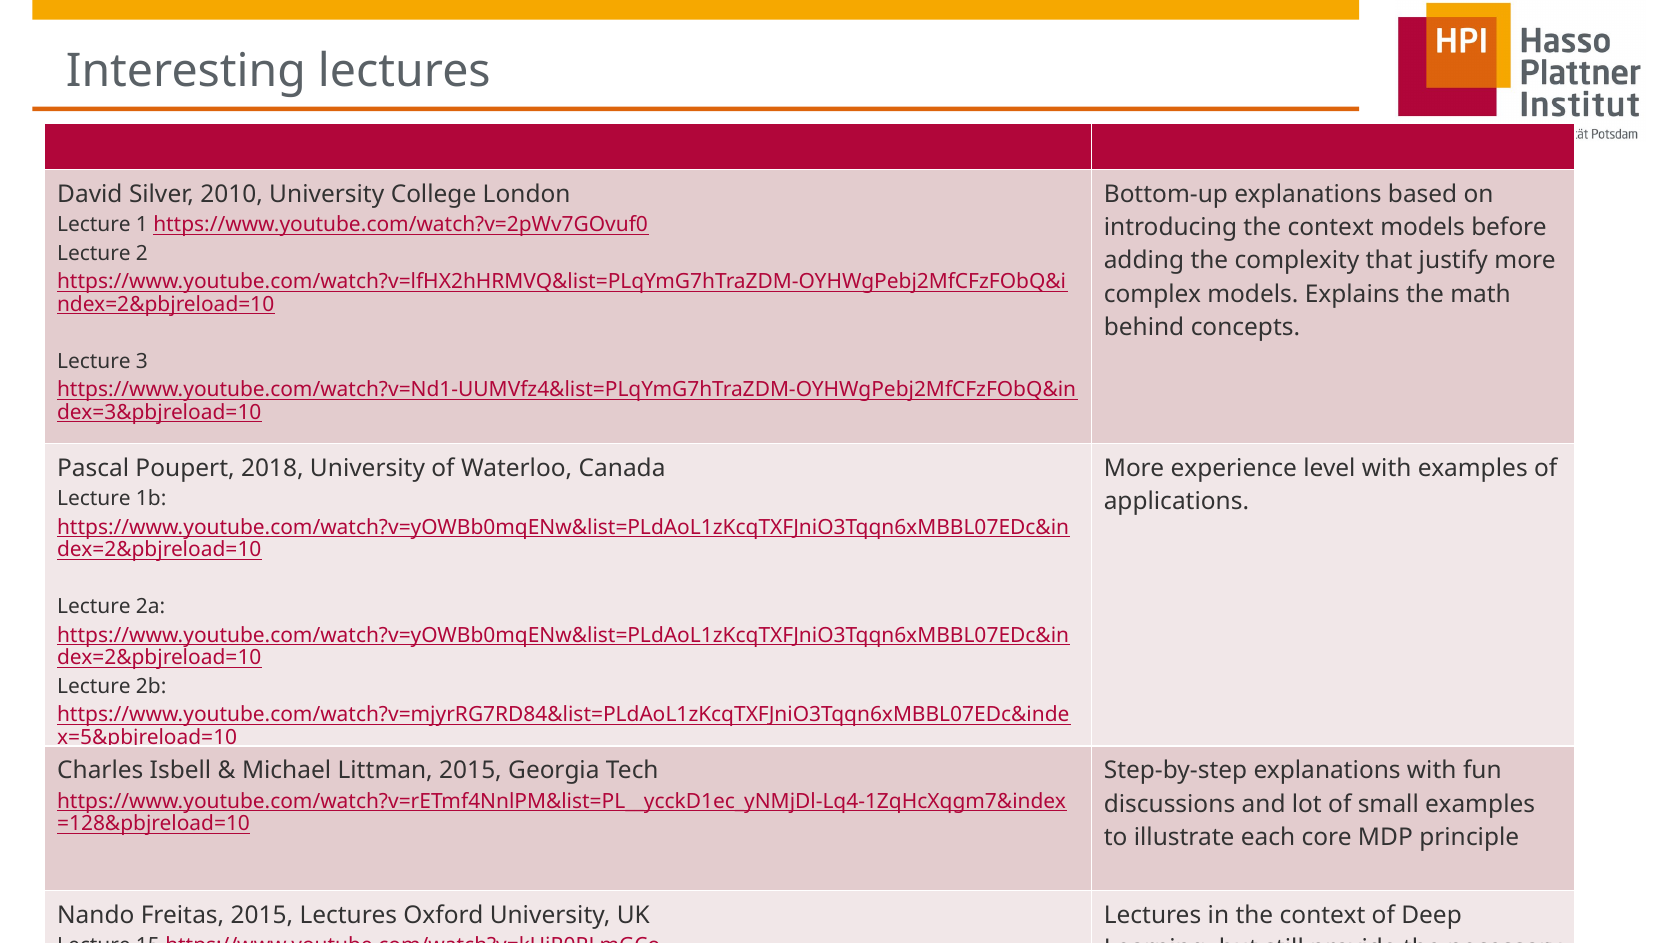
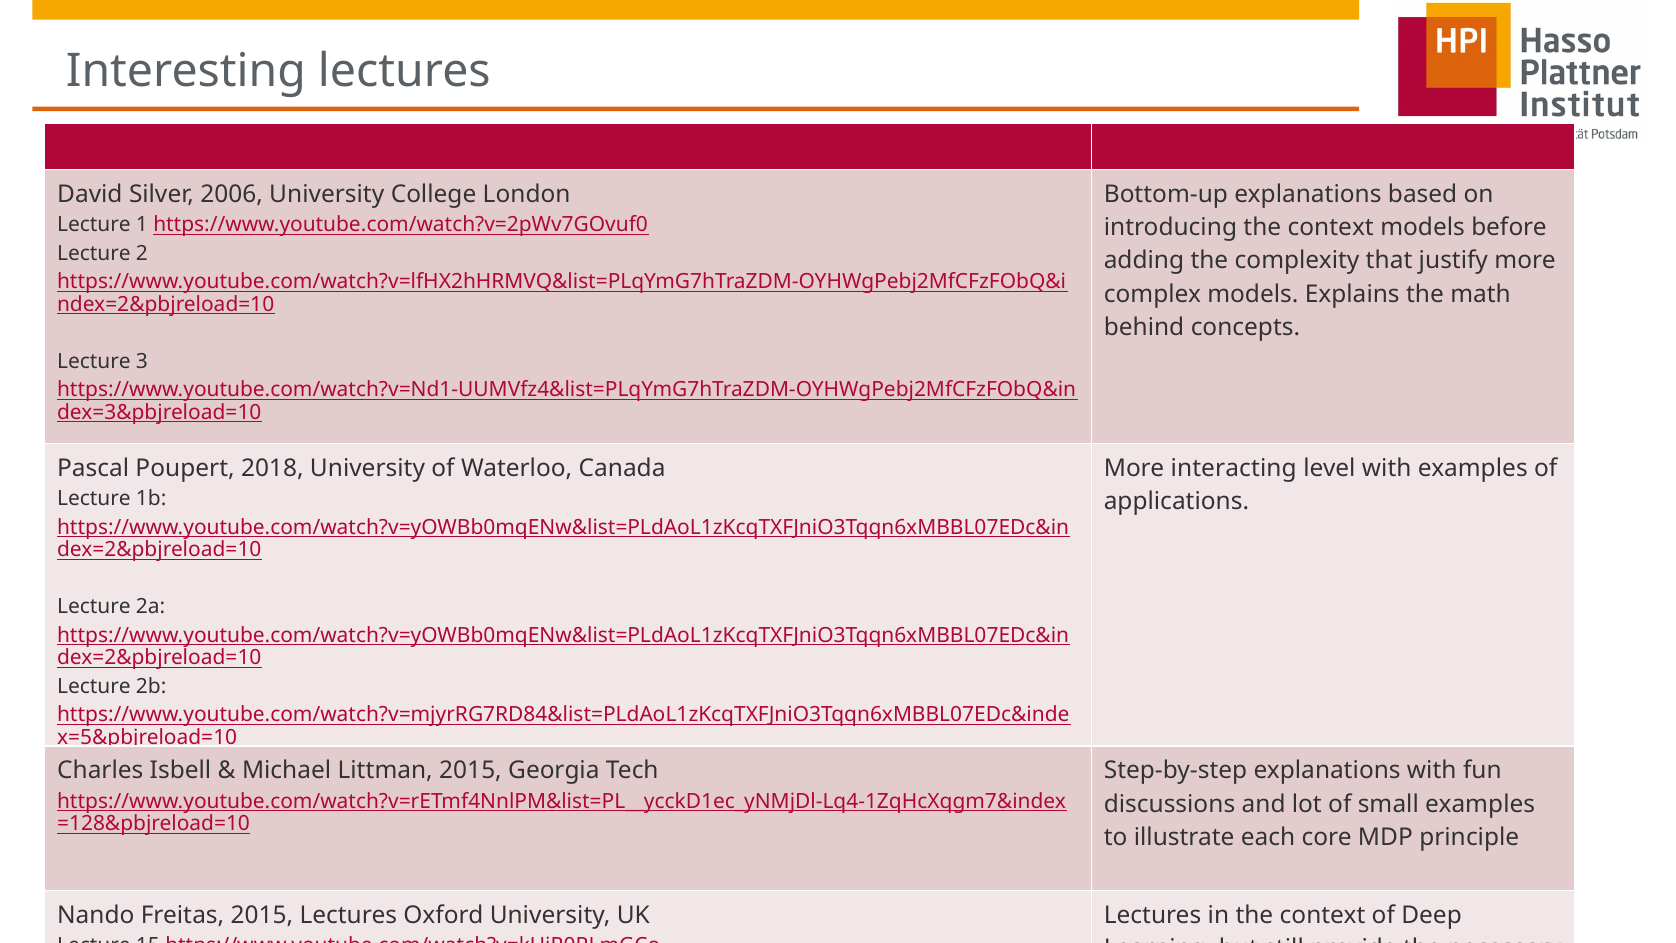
2010: 2010 -> 2006
experience: experience -> interacting
